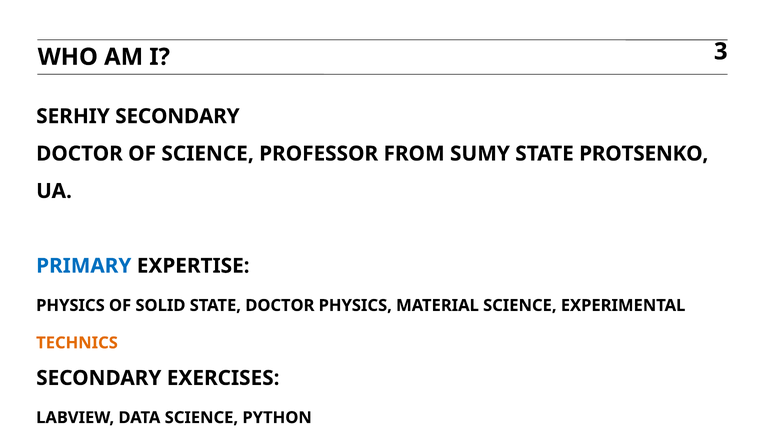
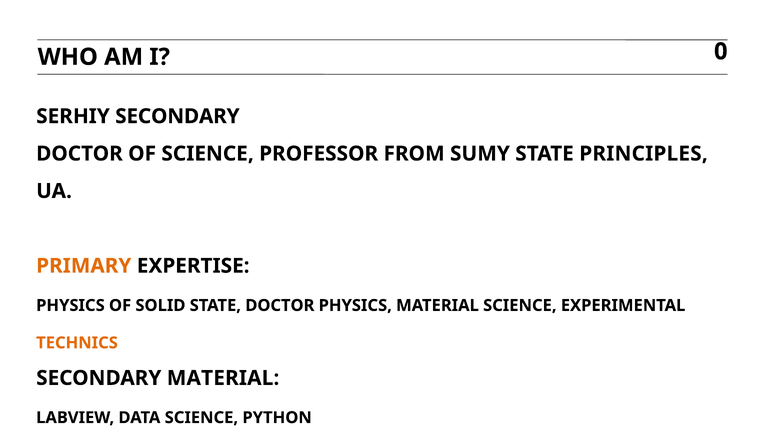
3: 3 -> 0
PROTSENKO: PROTSENKO -> PRINCIPLES
PRIMARY colour: blue -> orange
SECONDARY EXERCISES: EXERCISES -> MATERIAL
